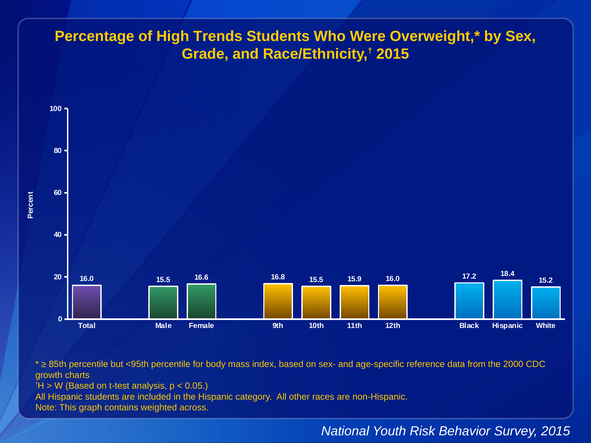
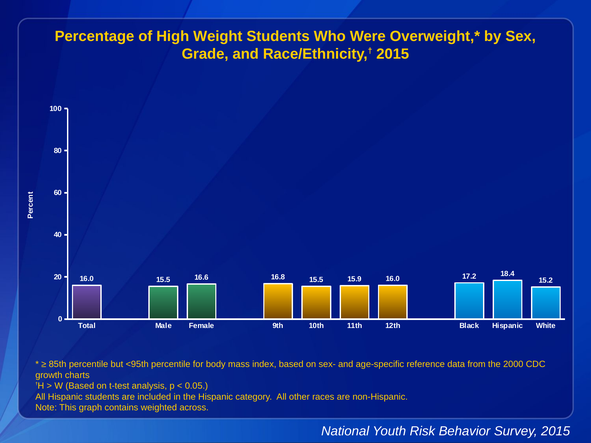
Trends: Trends -> Weight
